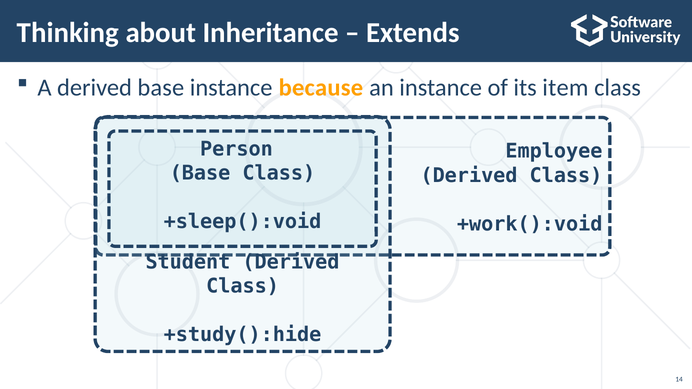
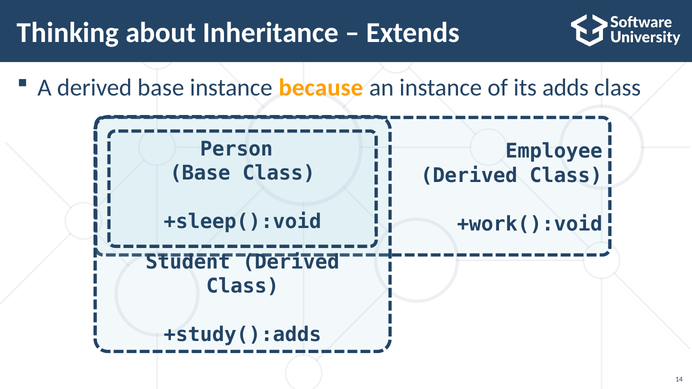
item: item -> adds
+study():hide: +study():hide -> +study():adds
